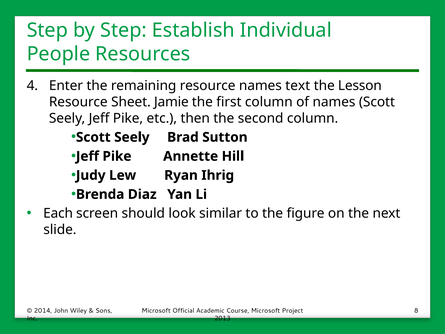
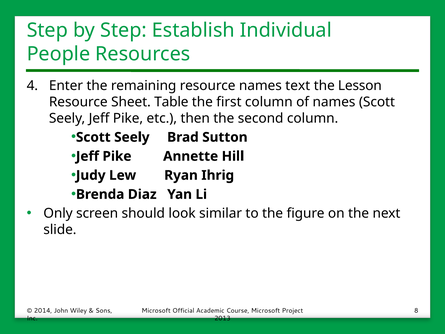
Jamie: Jamie -> Table
Each: Each -> Only
